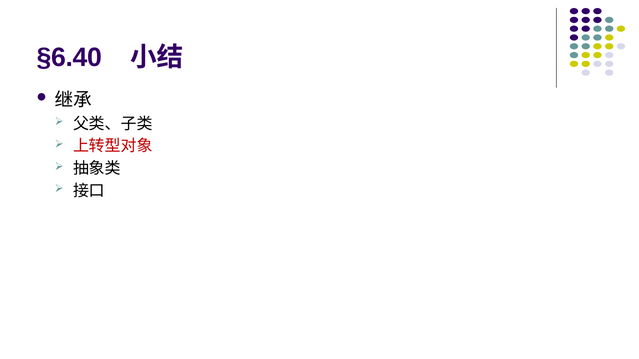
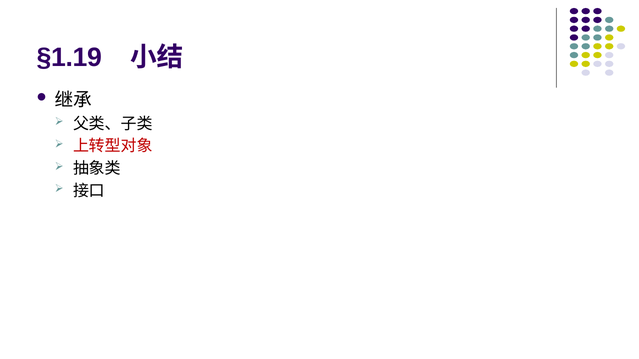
§6.40: §6.40 -> §1.19
